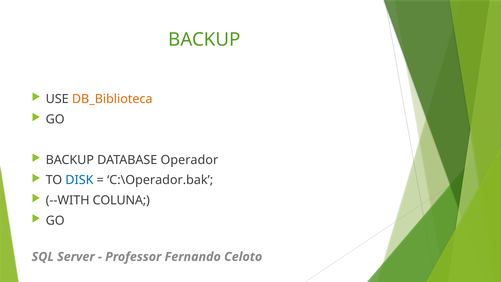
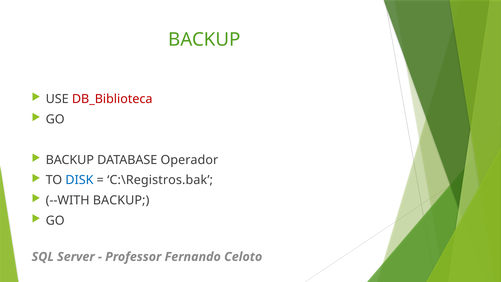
DB_Biblioteca colour: orange -> red
C:\Operador.bak: C:\Operador.bak -> C:\Registros.bak
--WITH COLUNA: COLUNA -> BACKUP
